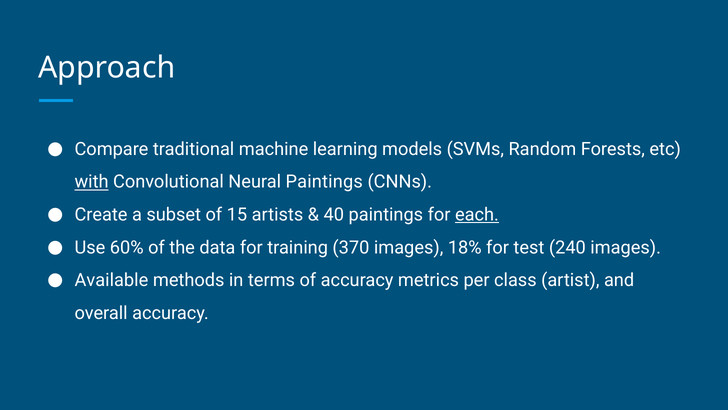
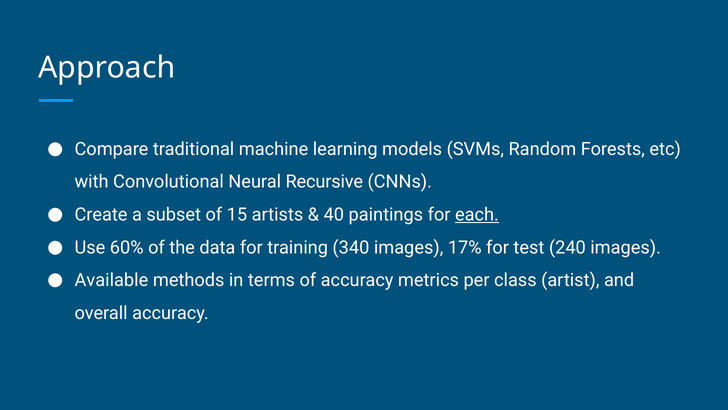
with underline: present -> none
Neural Paintings: Paintings -> Recursive
370: 370 -> 340
18%: 18% -> 17%
